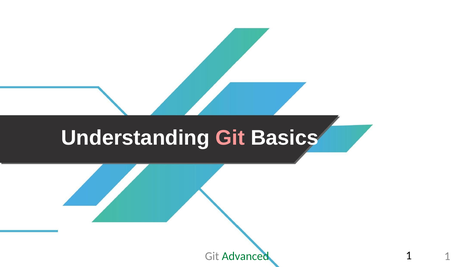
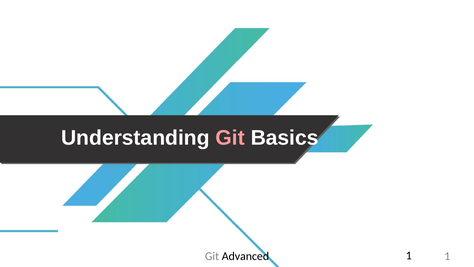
Advanced colour: green -> black
